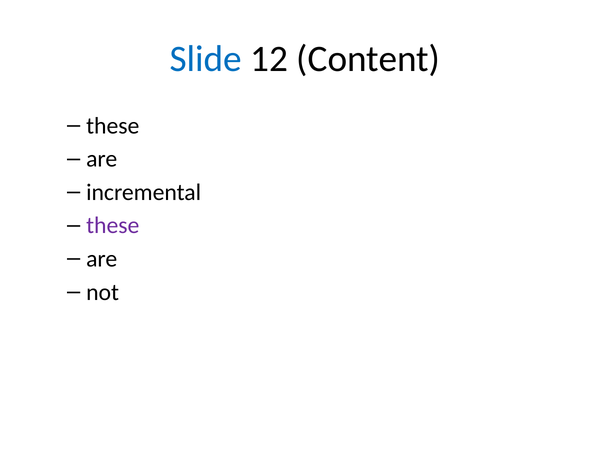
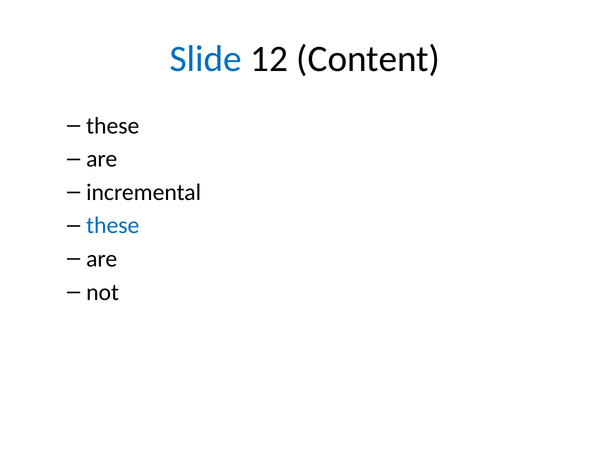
these at (113, 225) colour: purple -> blue
